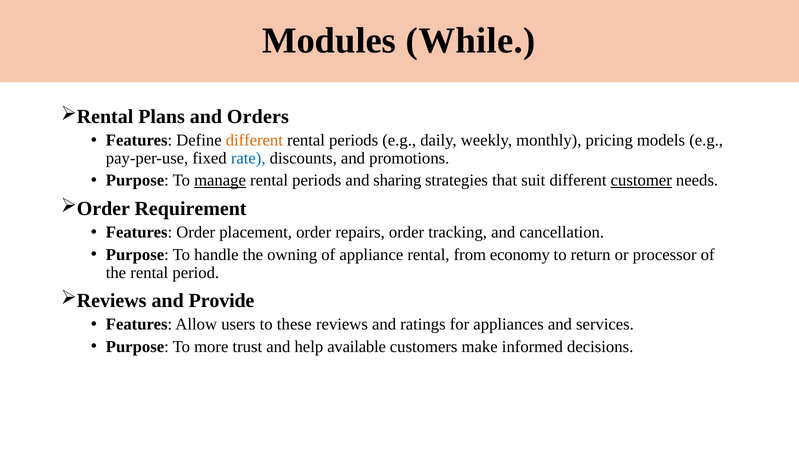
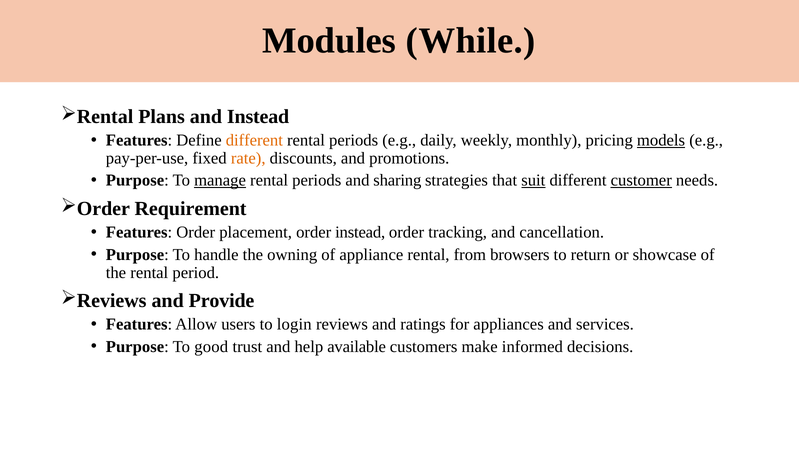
and Orders: Orders -> Instead
models underline: none -> present
rate colour: blue -> orange
suit underline: none -> present
order repairs: repairs -> instead
economy: economy -> browsers
processor: processor -> showcase
these: these -> login
more: more -> good
